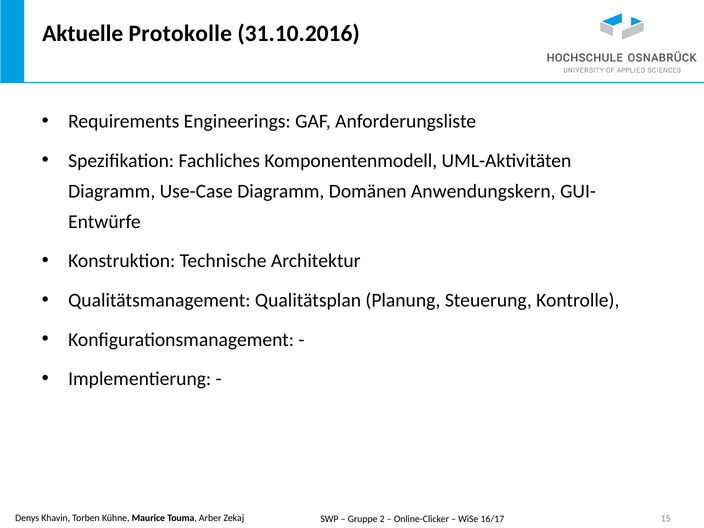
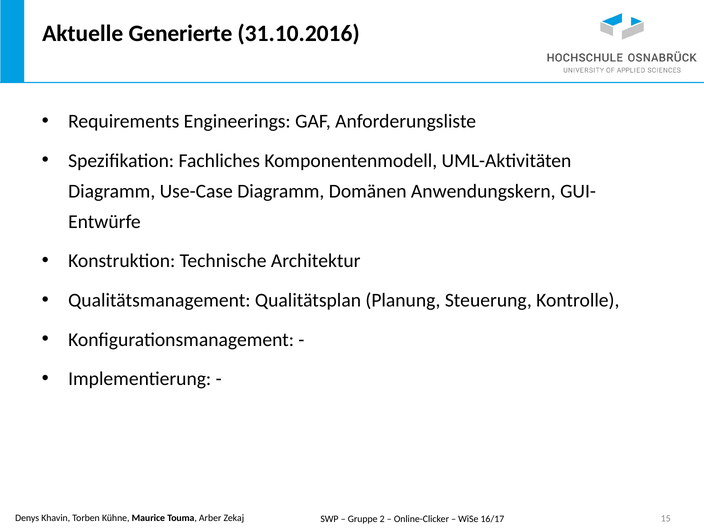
Protokolle: Protokolle -> Generierte
